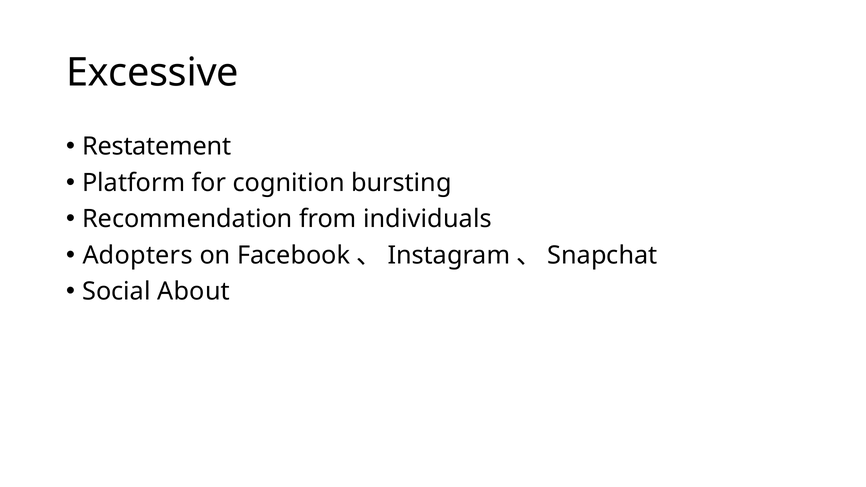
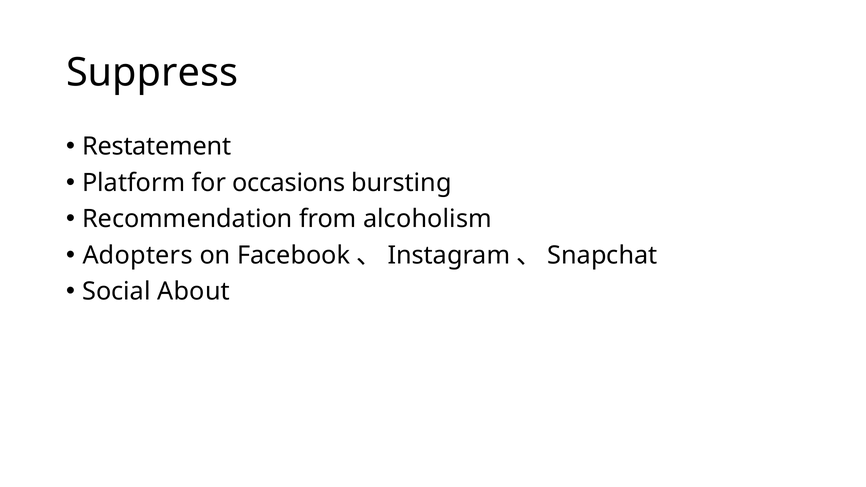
Excessive: Excessive -> Suppress
cognition: cognition -> occasions
individuals: individuals -> alcoholism
